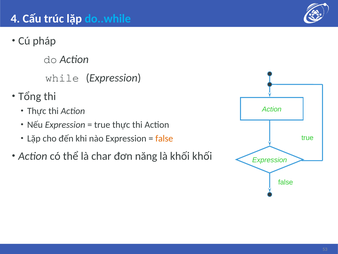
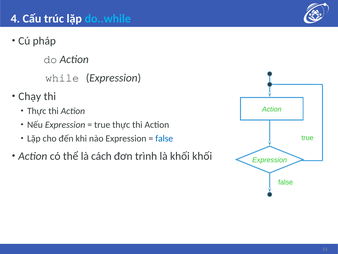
Tổng: Tổng -> Chạy
false at (164, 138) colour: orange -> blue
char: char -> cách
năng: năng -> trình
